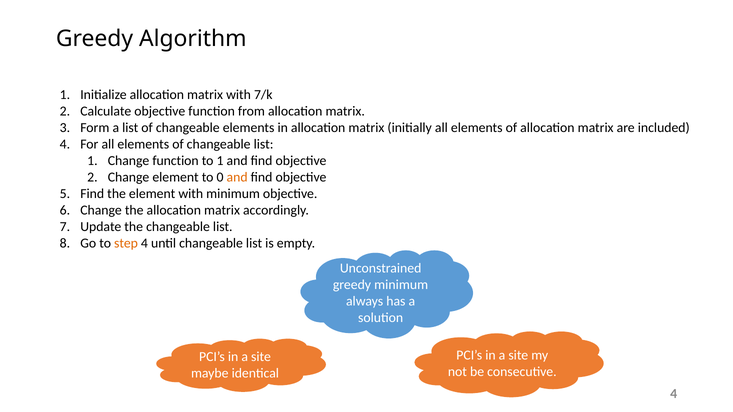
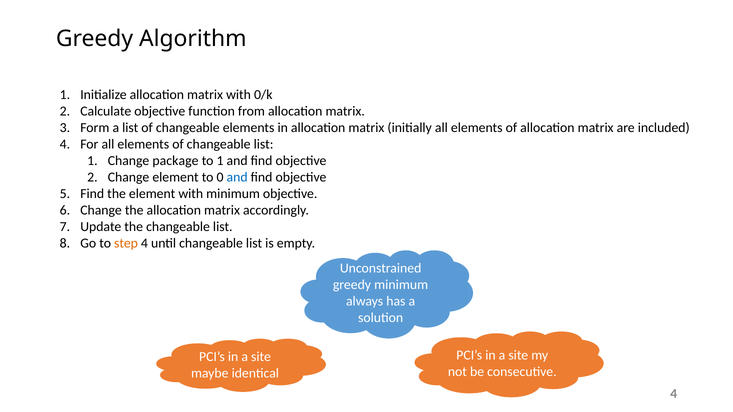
7/k: 7/k -> 0/k
Change function: function -> package
and at (237, 177) colour: orange -> blue
